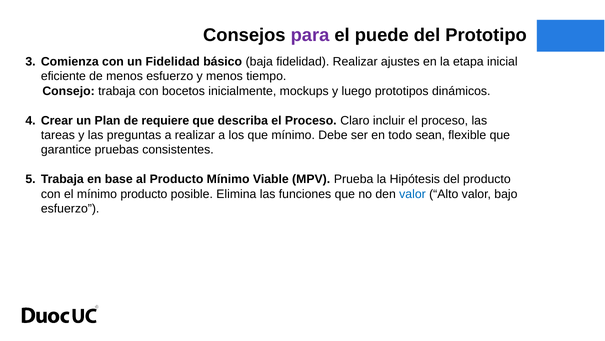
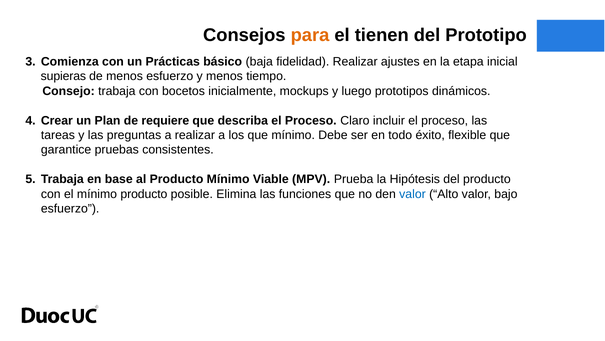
para colour: purple -> orange
puede: puede -> tienen
un Fidelidad: Fidelidad -> Prácticas
eficiente: eficiente -> supieras
sean: sean -> éxito
